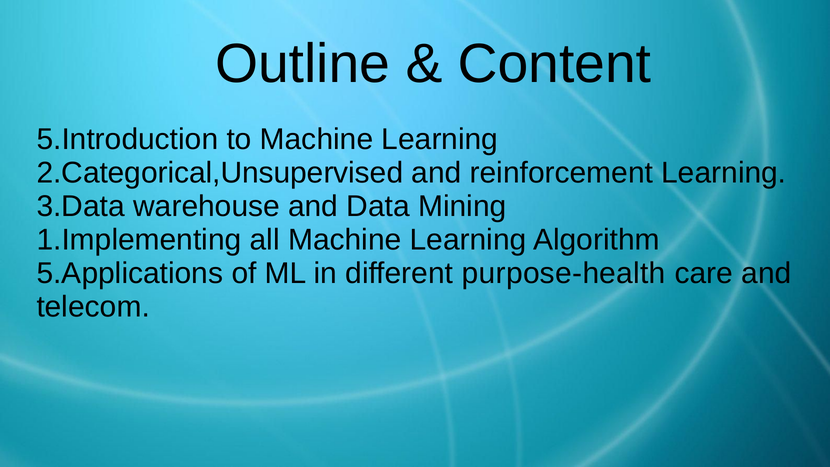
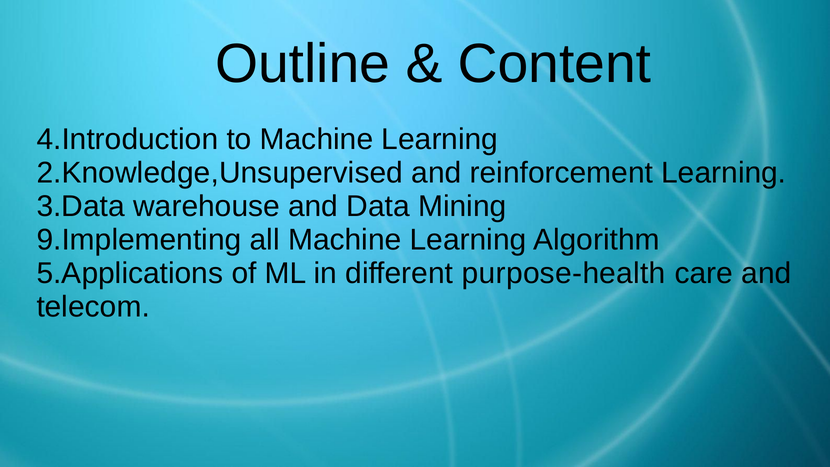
5.Introduction: 5.Introduction -> 4.Introduction
2.Categorical,Unsupervised: 2.Categorical,Unsupervised -> 2.Knowledge,Unsupervised
1.Implementing: 1.Implementing -> 9.Implementing
